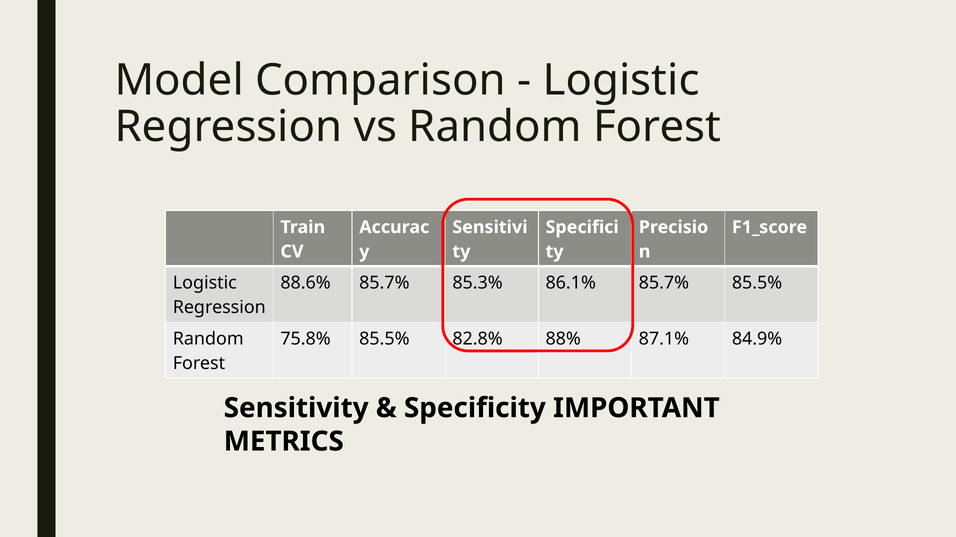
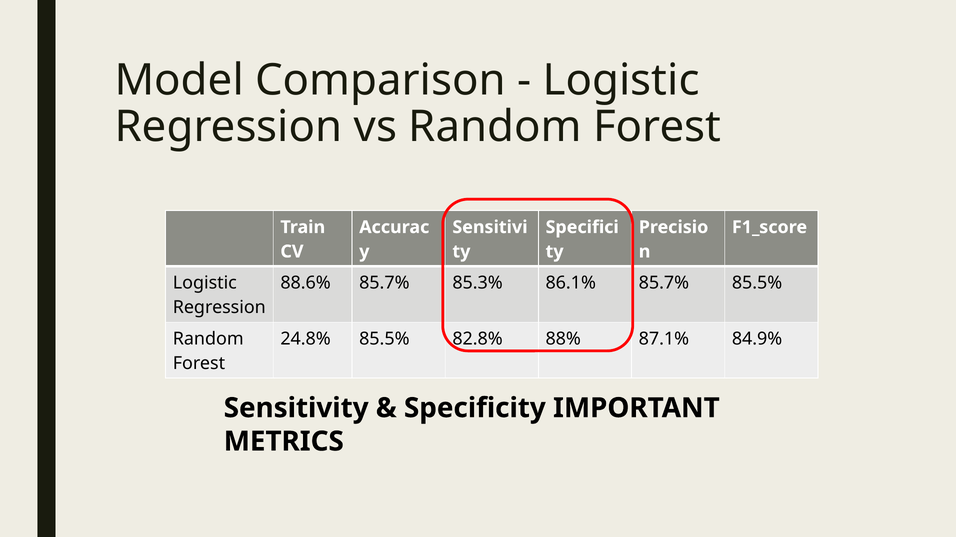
75.8%: 75.8% -> 24.8%
